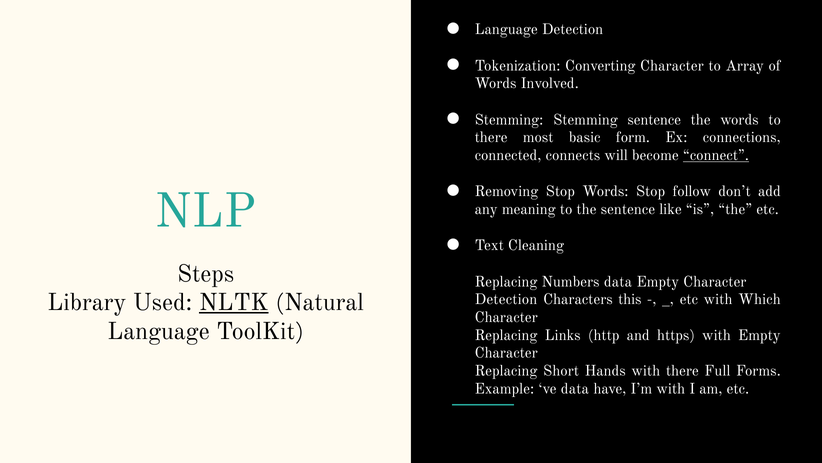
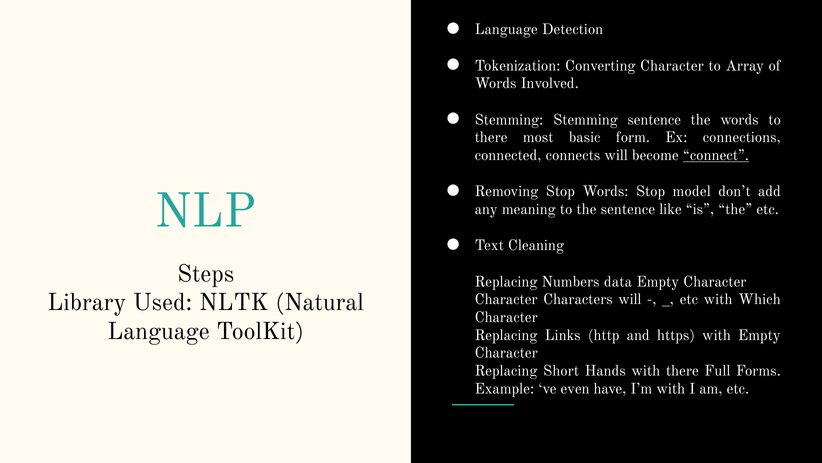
follow: follow -> model
NLTK underline: present -> none
Detection at (506, 299): Detection -> Character
Characters this: this -> will
ve data: data -> even
